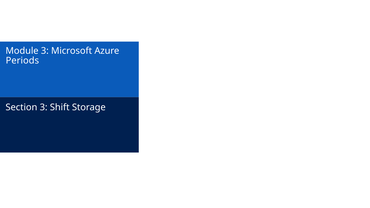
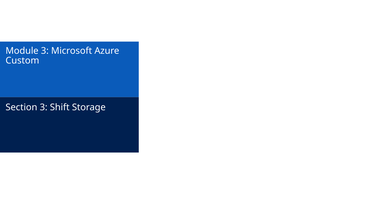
Periods: Periods -> Custom
